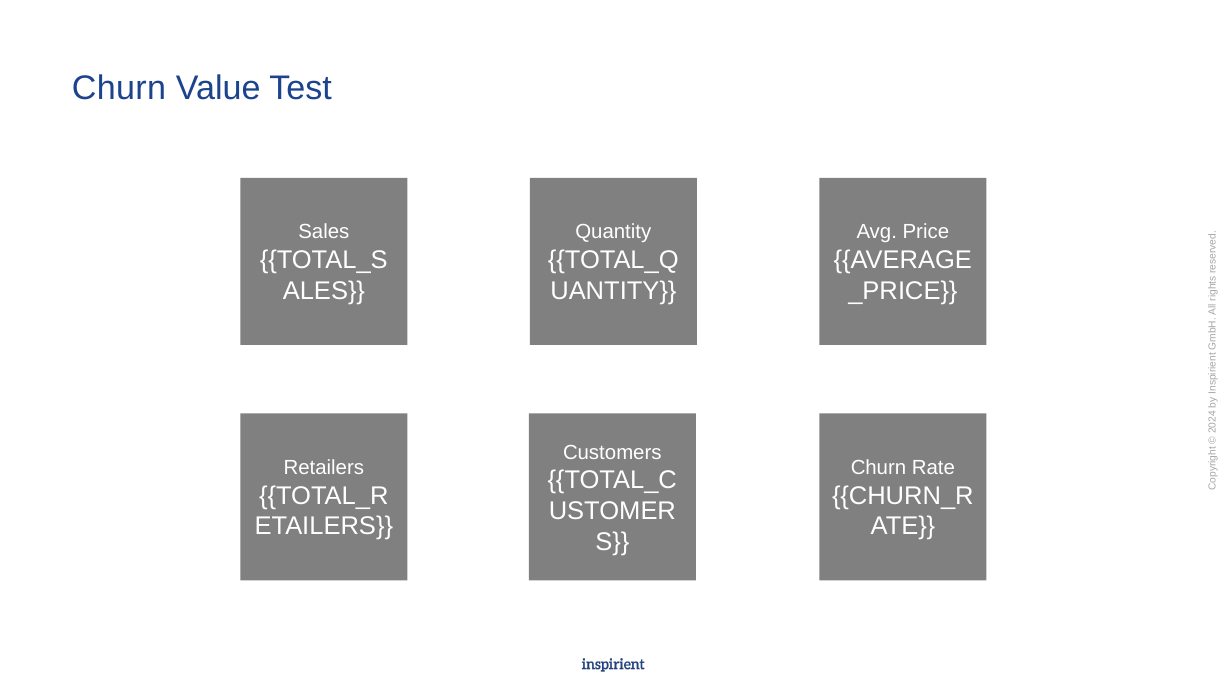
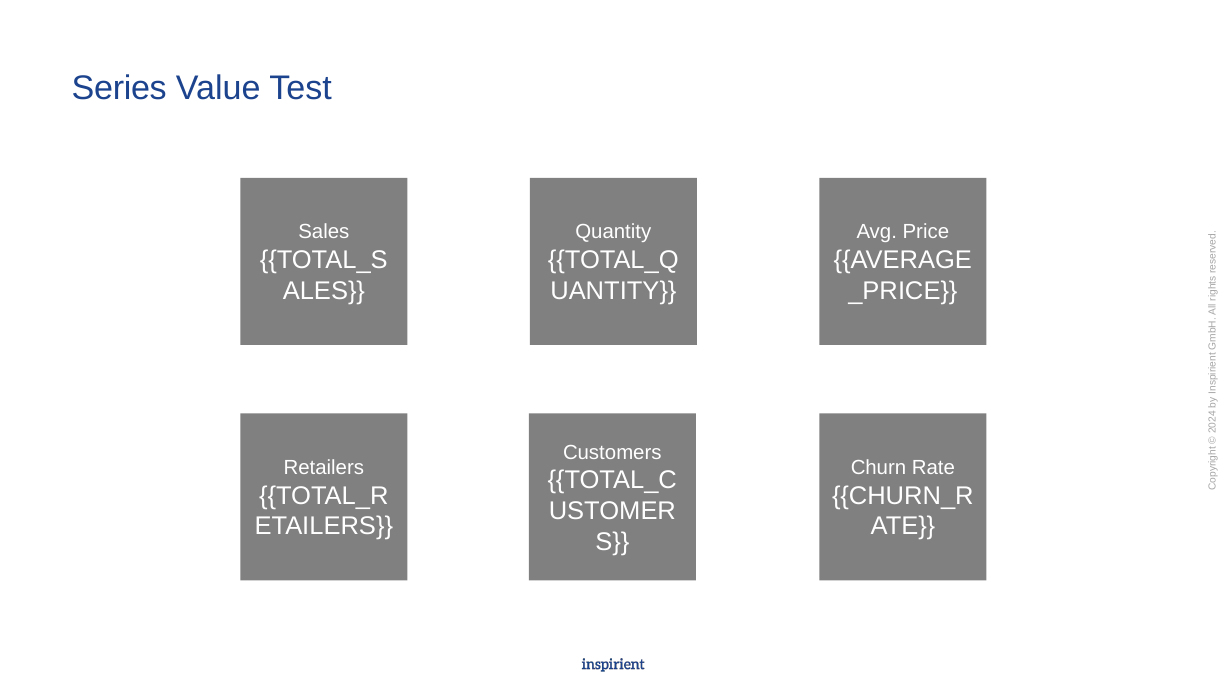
Churn at (119, 88): Churn -> Series
